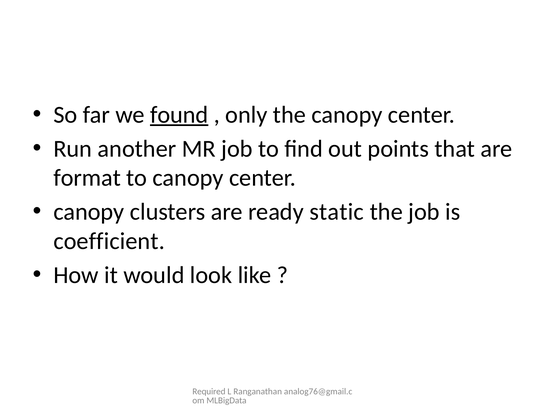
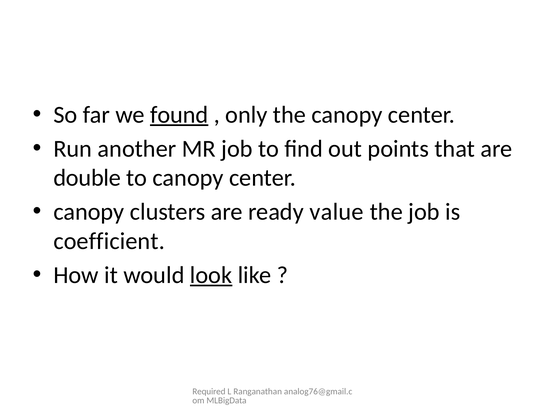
format: format -> double
static: static -> value
look underline: none -> present
